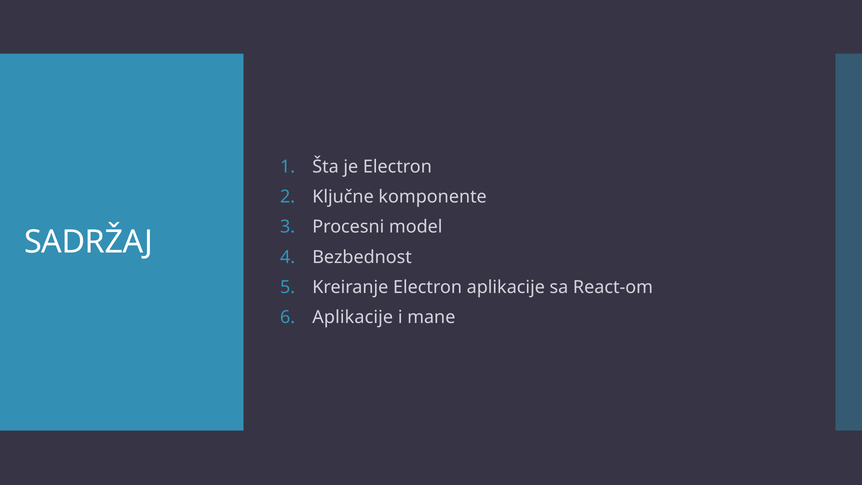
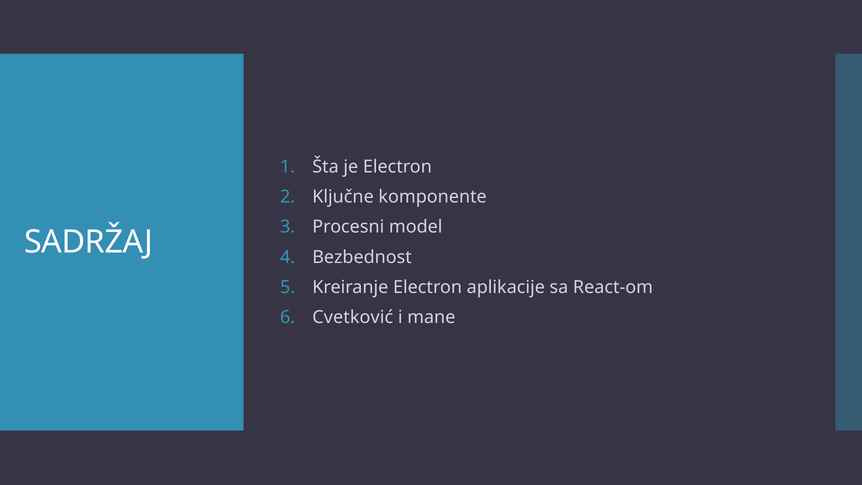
Aplikacije at (353, 317): Aplikacije -> Cvetković
